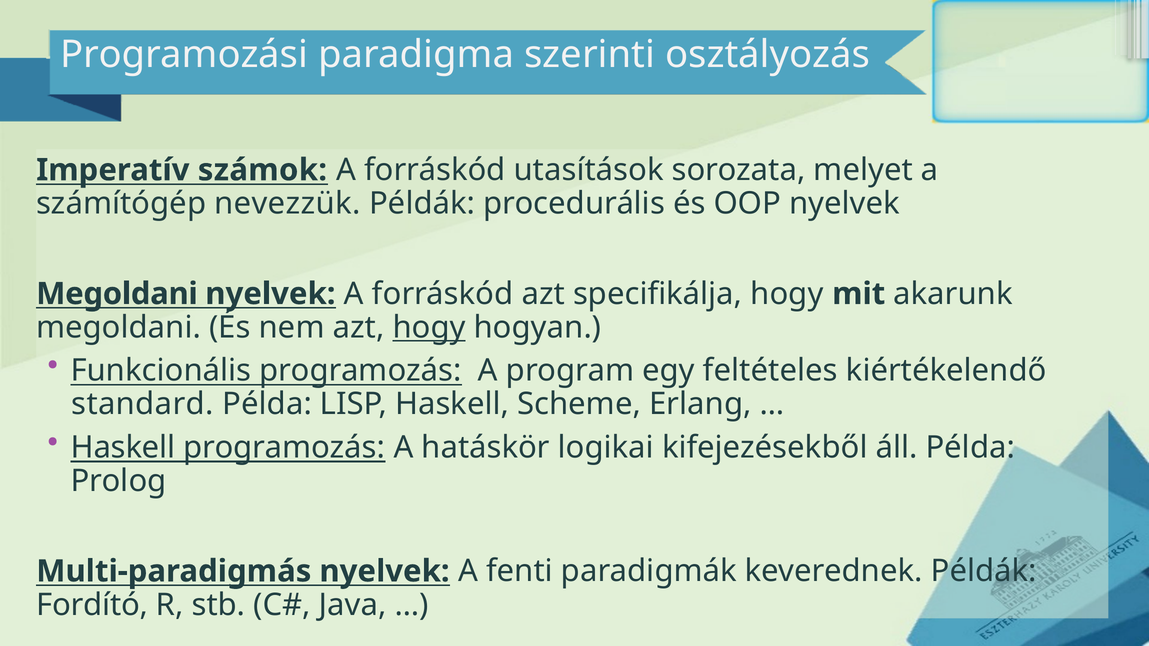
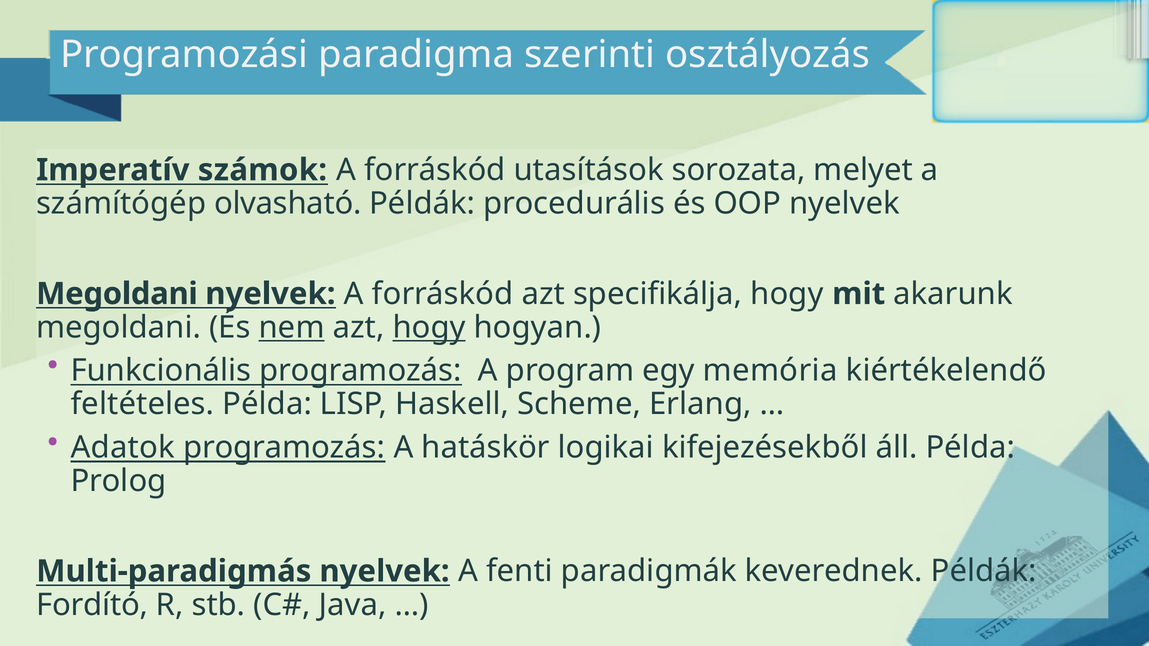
nevezzük: nevezzük -> olvasható
nem underline: none -> present
feltételes: feltételes -> memória
standard: standard -> feltételes
Haskell at (123, 448): Haskell -> Adatok
